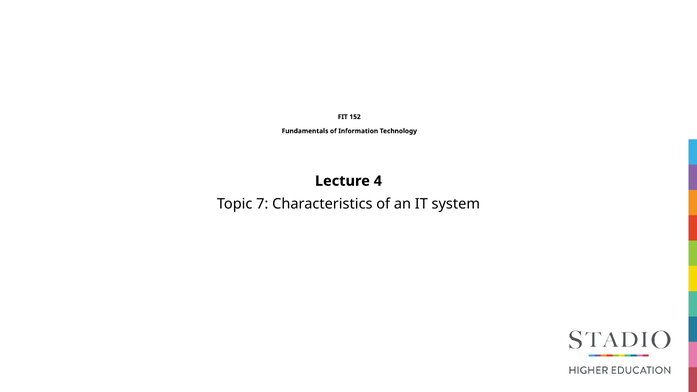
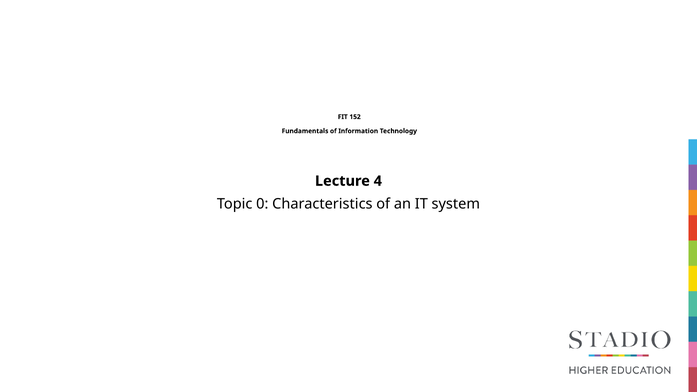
7: 7 -> 0
